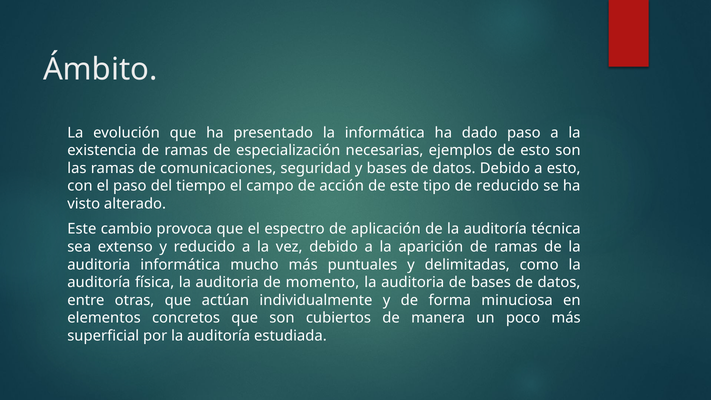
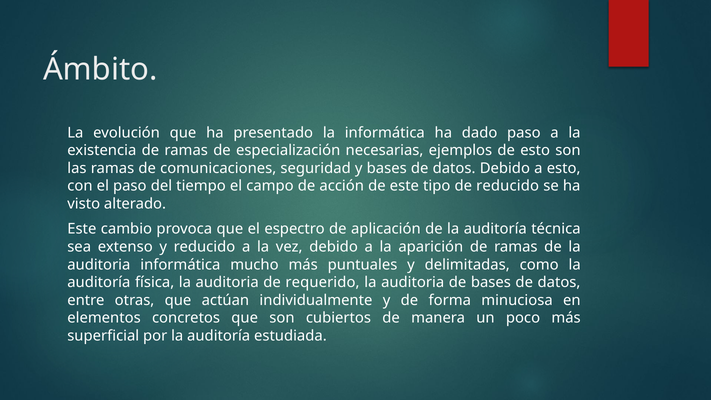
momento: momento -> requerido
